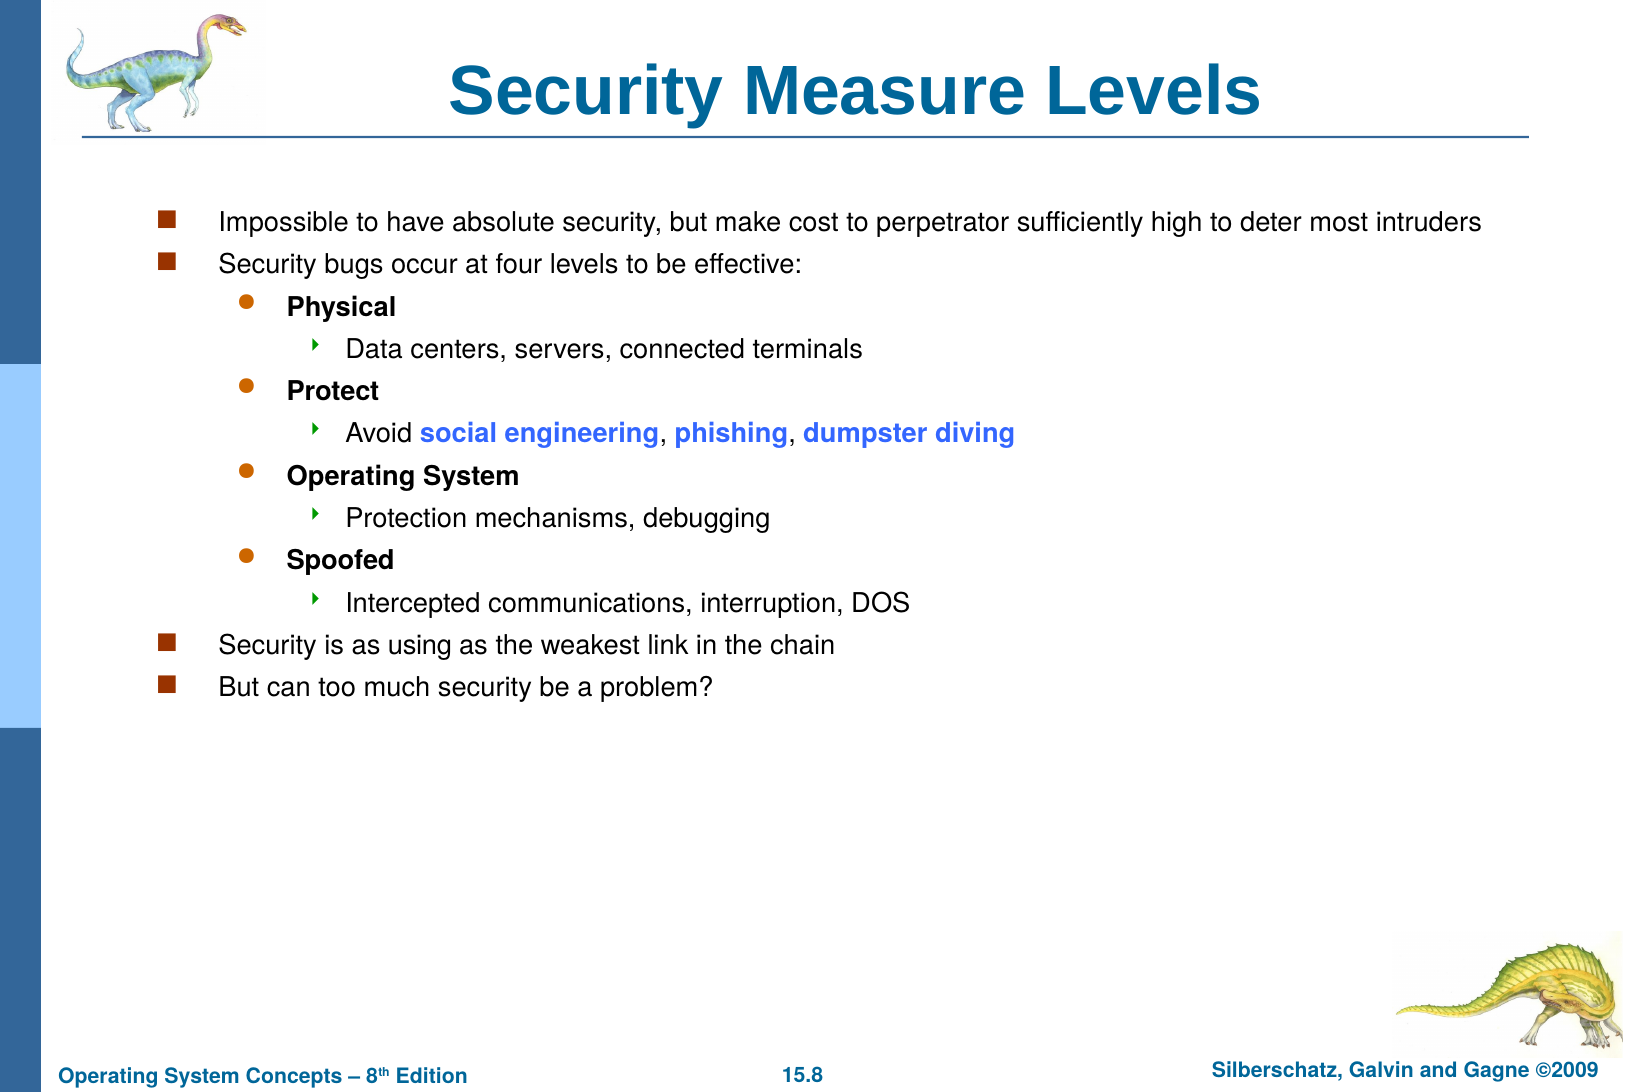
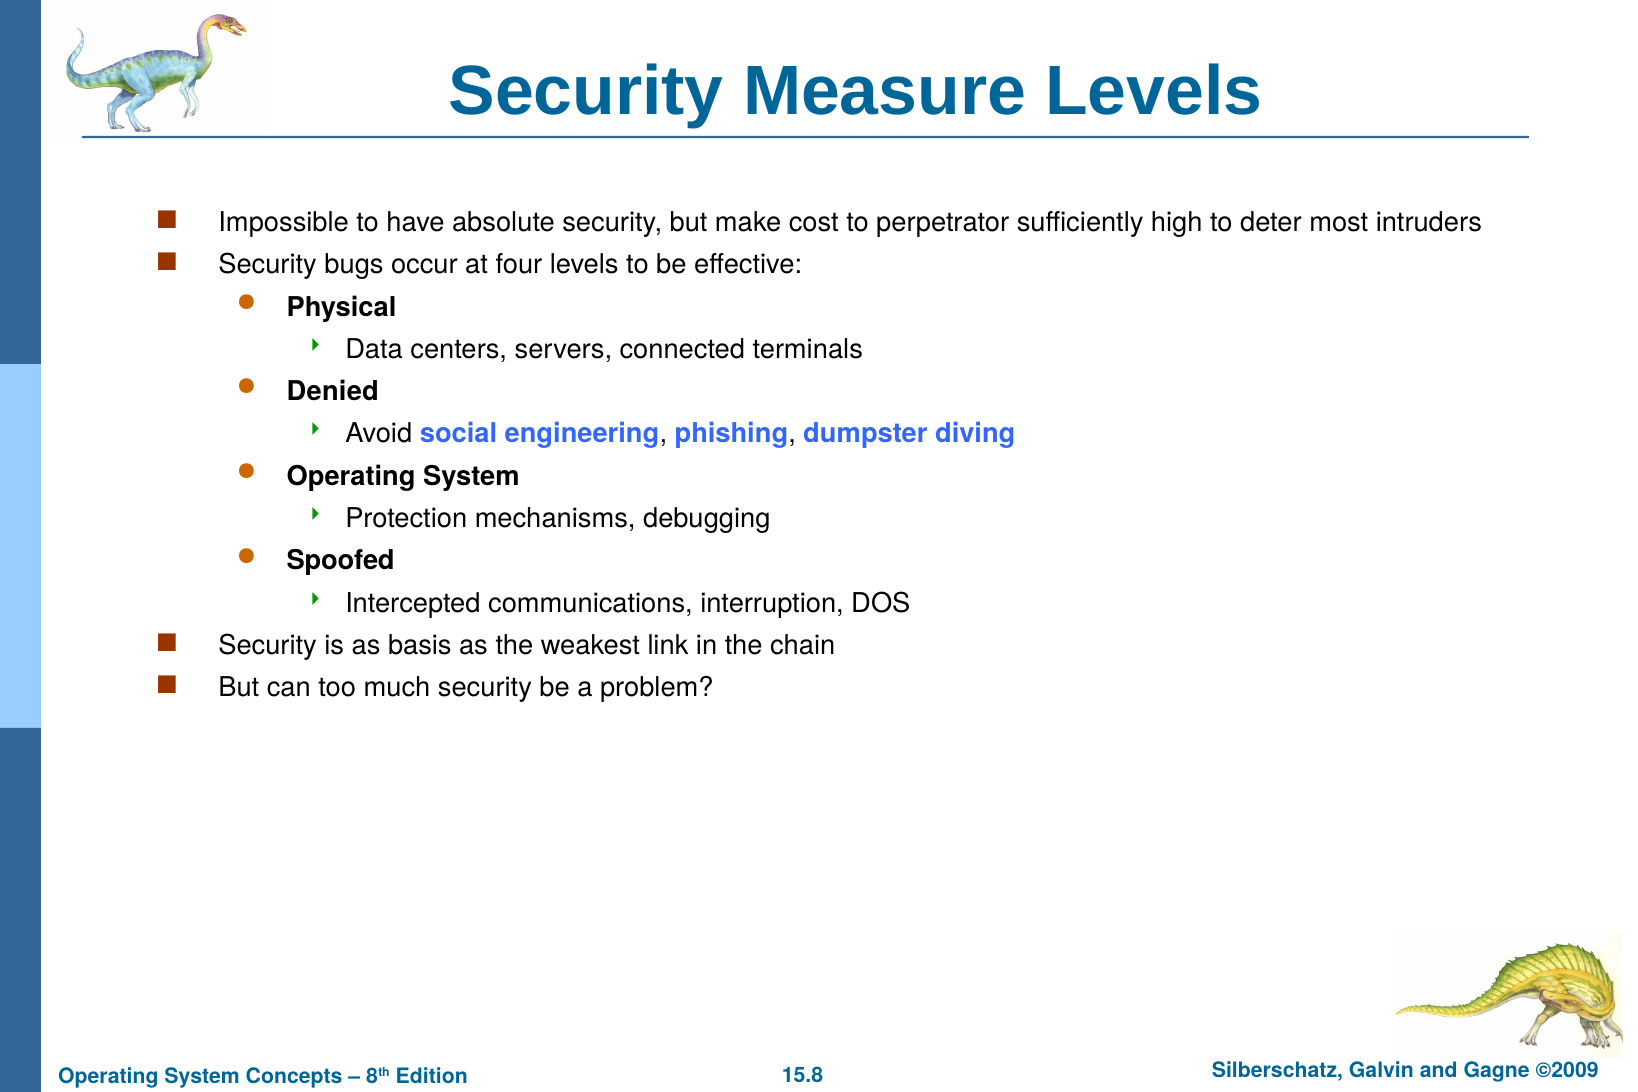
Protect: Protect -> Denied
using: using -> basis
